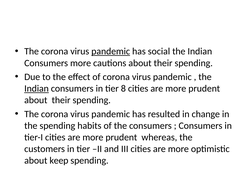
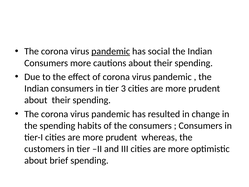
Indian at (37, 88) underline: present -> none
8: 8 -> 3
keep: keep -> brief
